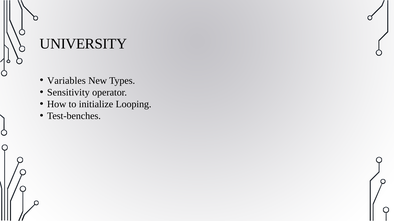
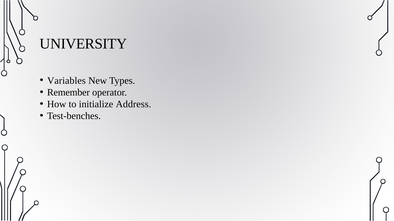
Sensitivity: Sensitivity -> Remember
Looping: Looping -> Address
